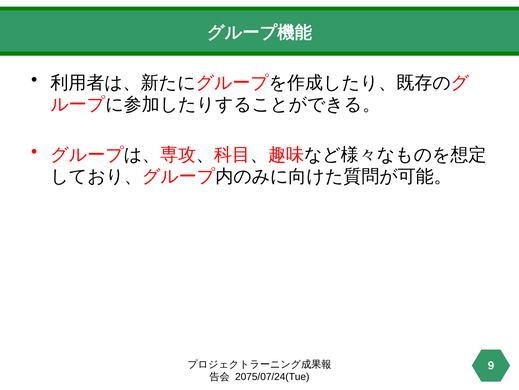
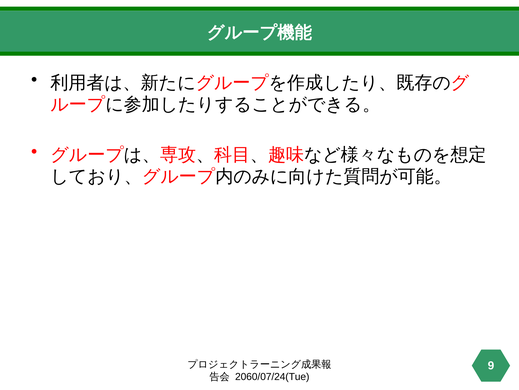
2075/07/24(Tue: 2075/07/24(Tue -> 2060/07/24(Tue
